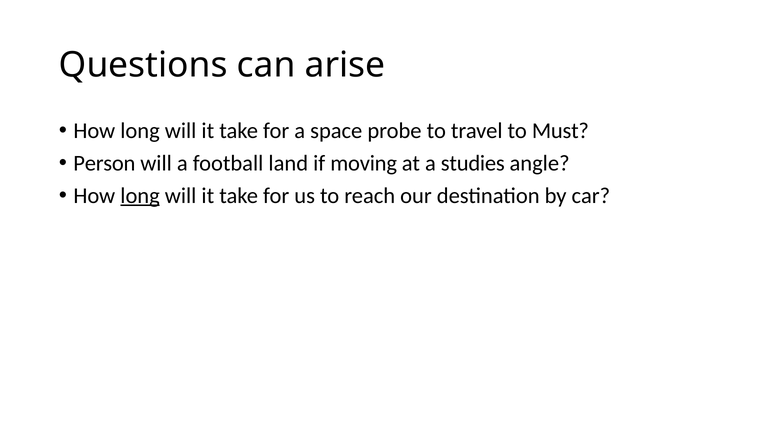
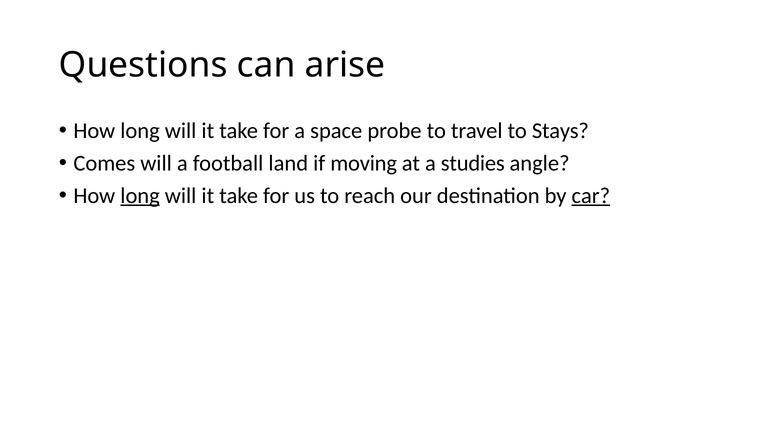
Must: Must -> Stays
Person: Person -> Comes
car underline: none -> present
